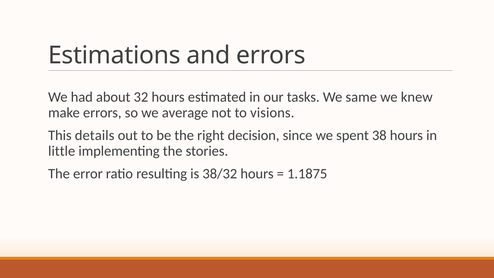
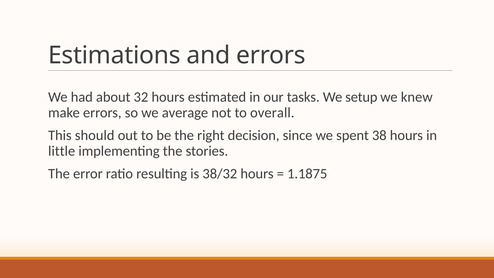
same: same -> setup
visions: visions -> overall
details: details -> should
